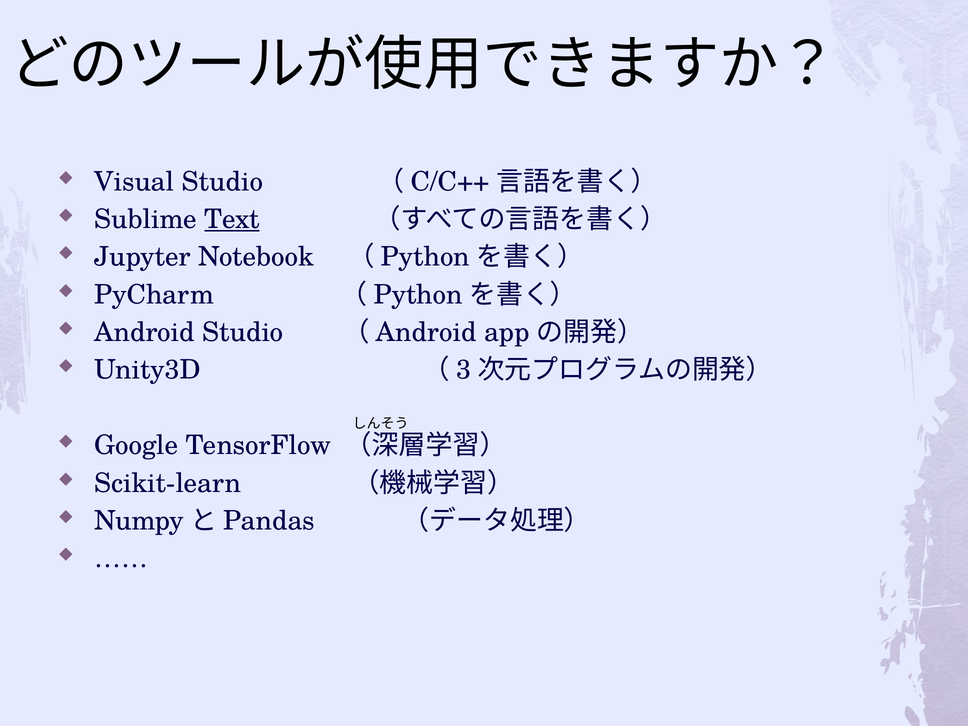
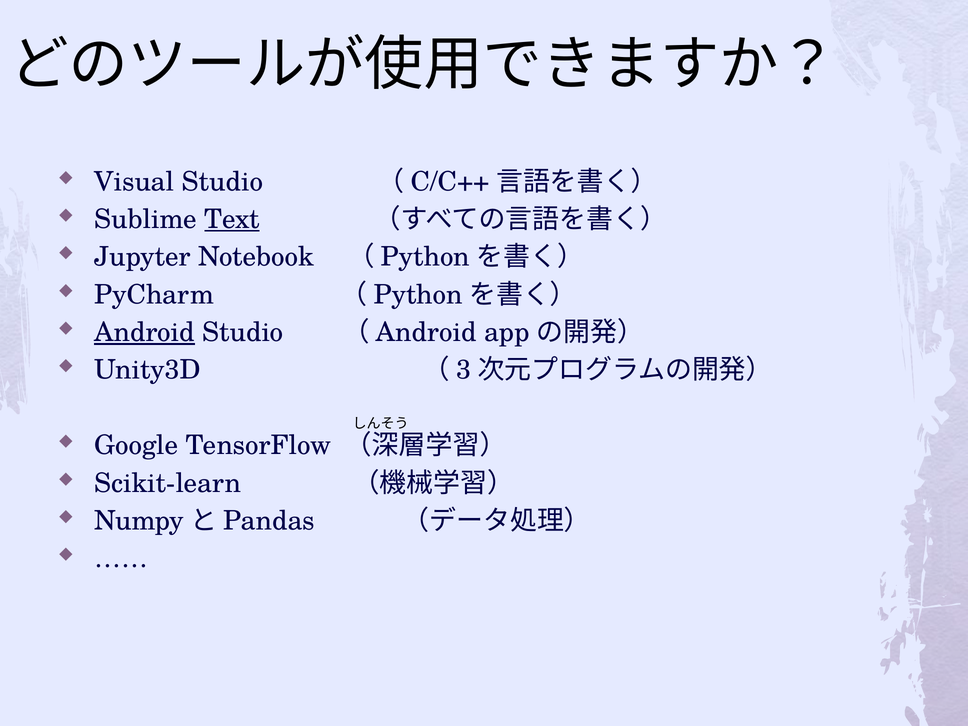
Android underline: none -> present
